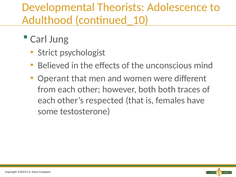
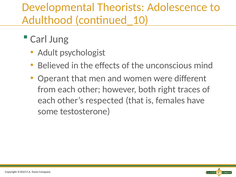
Strict: Strict -> Adult
both both: both -> right
